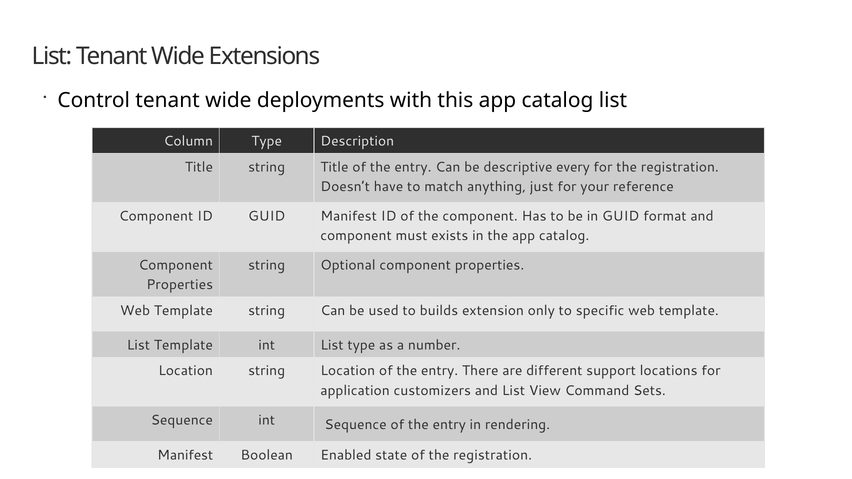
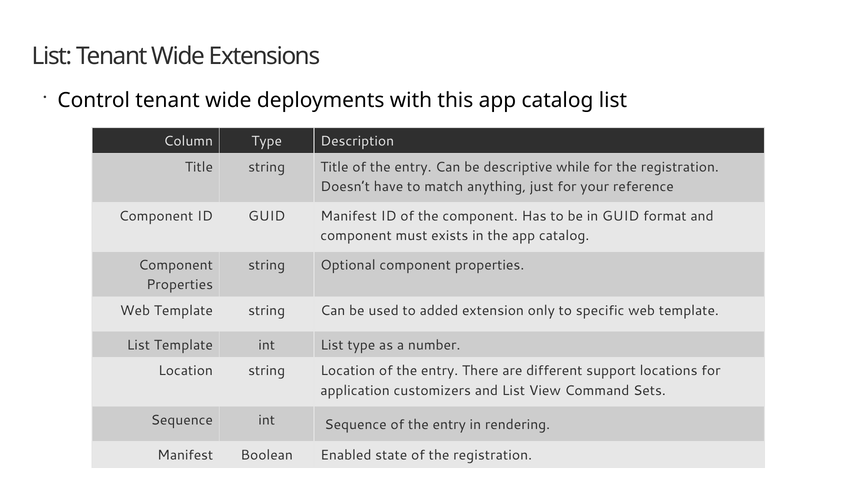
every: every -> while
builds: builds -> added
